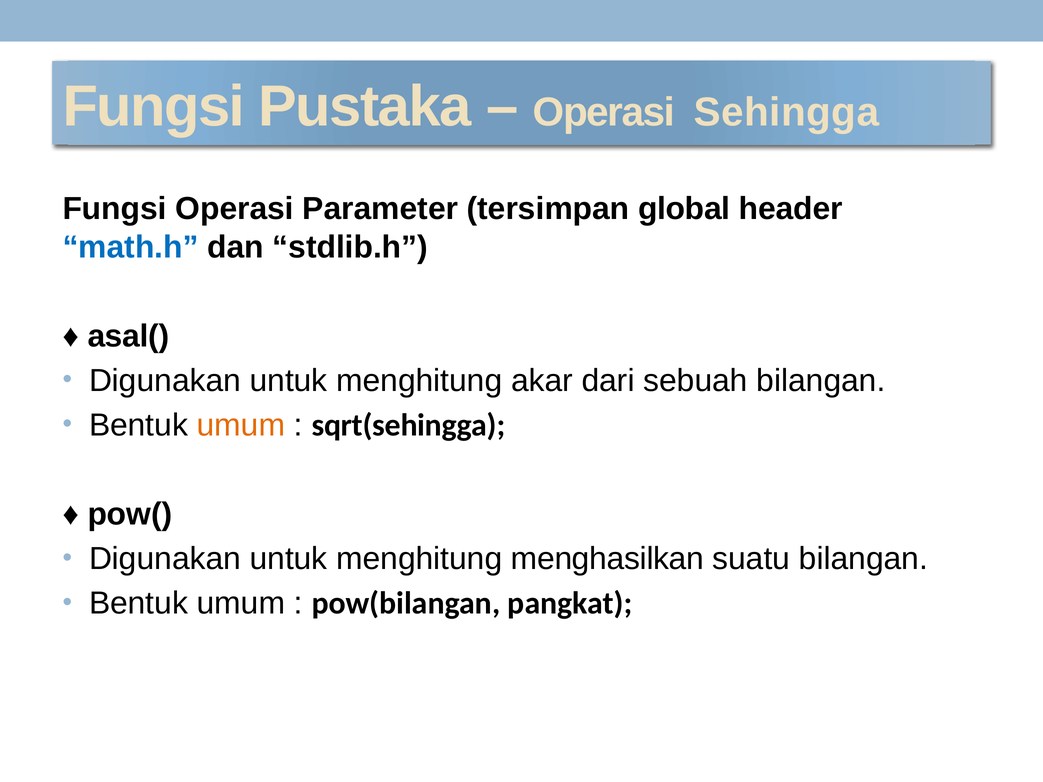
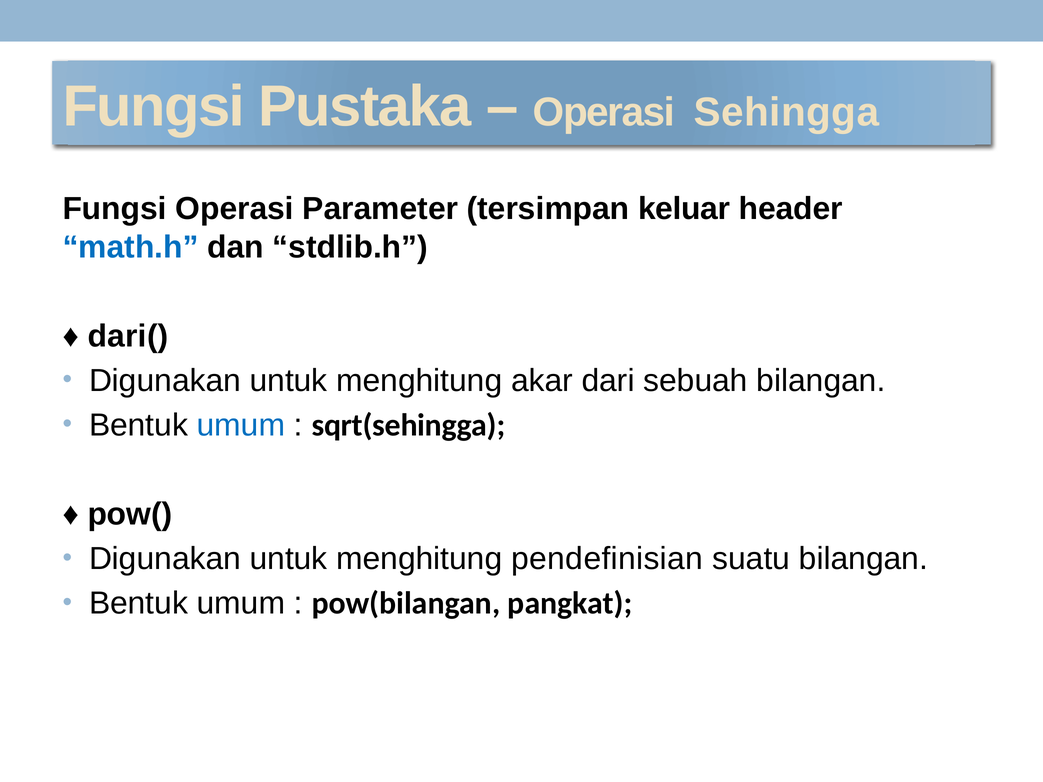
global: global -> keluar
asal(: asal( -> dari(
umum at (241, 425) colour: orange -> blue
menghasilkan: menghasilkan -> pendefinisian
